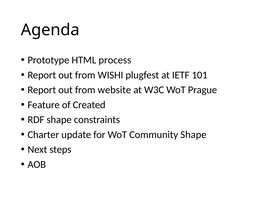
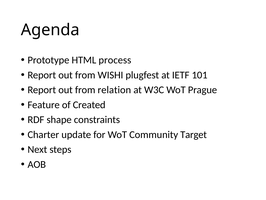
website: website -> relation
Community Shape: Shape -> Target
